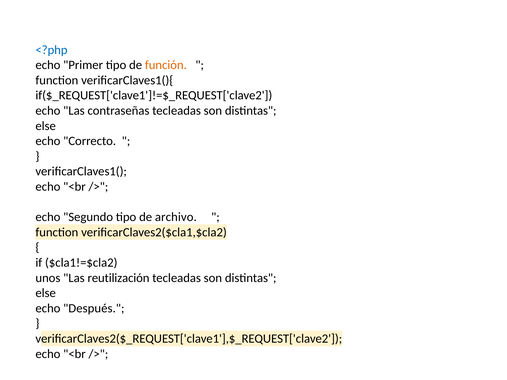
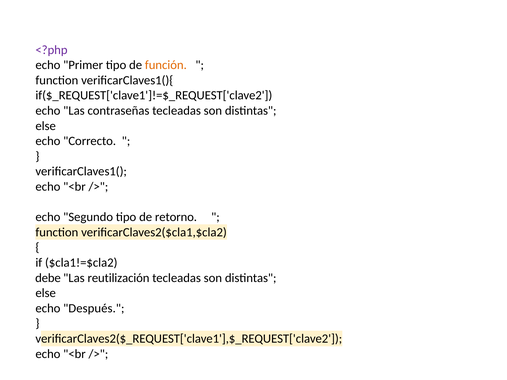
<?php colour: blue -> purple
archivo: archivo -> retorno
unos: unos -> debe
